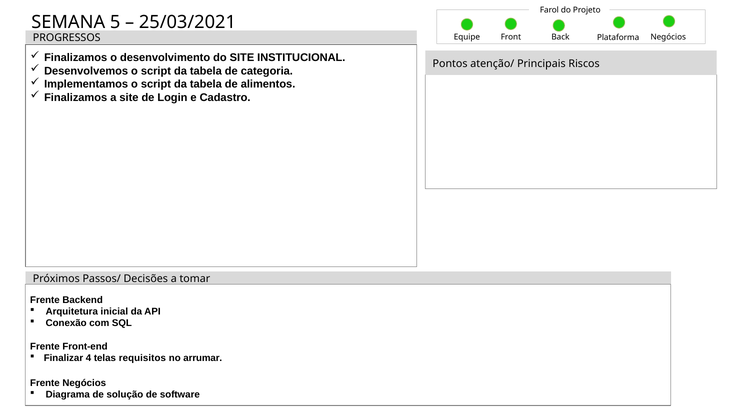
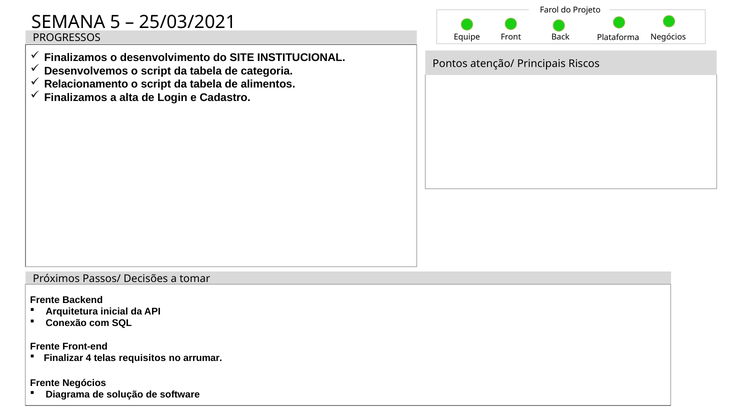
Implementamos: Implementamos -> Relacionamento
a site: site -> alta
